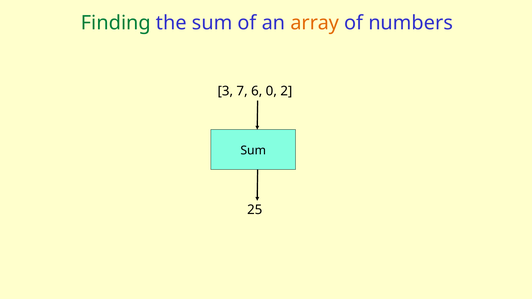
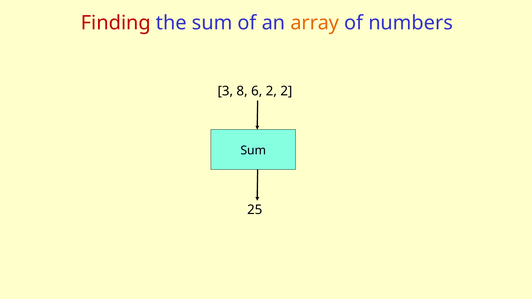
Finding colour: green -> red
7: 7 -> 8
6 0: 0 -> 2
